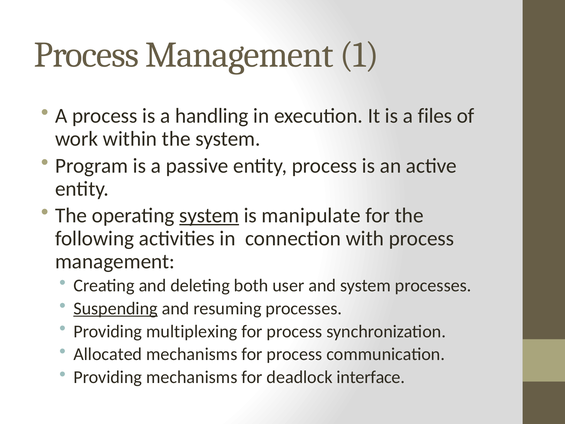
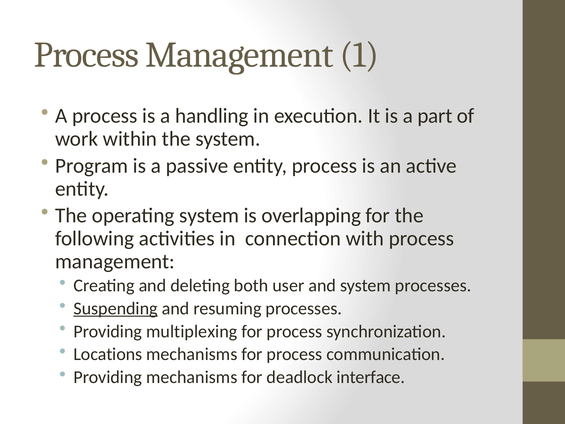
files: files -> part
system at (209, 215) underline: present -> none
manipulate: manipulate -> overlapping
Allocated: Allocated -> Locations
